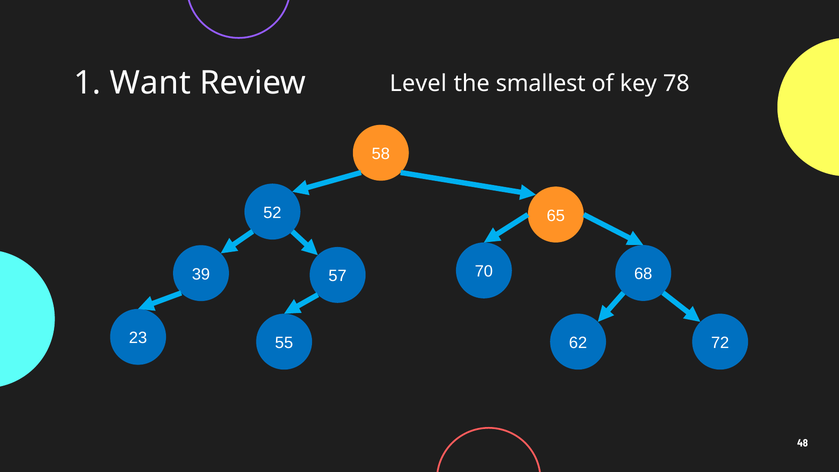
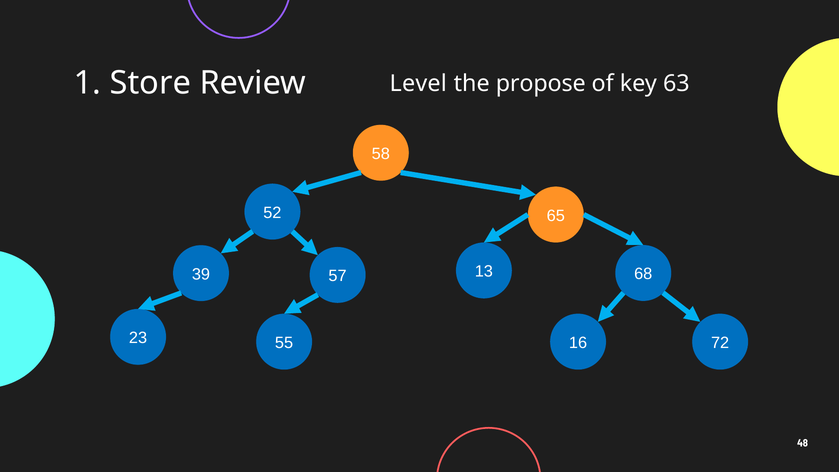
Want: Want -> Store
smallest: smallest -> propose
78: 78 -> 63
70: 70 -> 13
62: 62 -> 16
